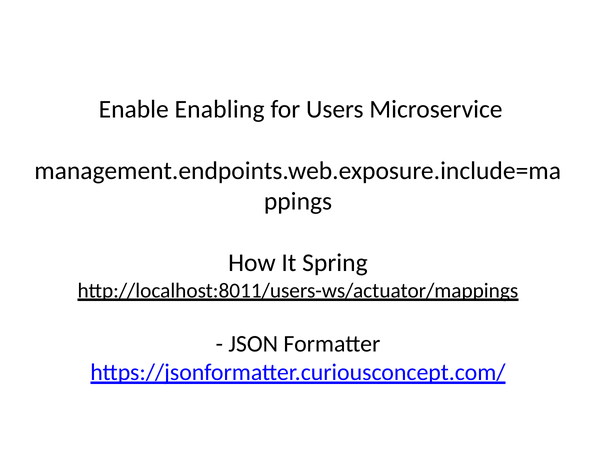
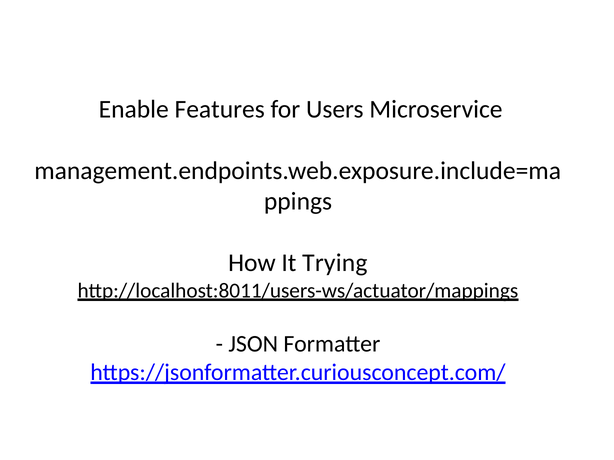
Enabling: Enabling -> Features
Spring: Spring -> Trying
